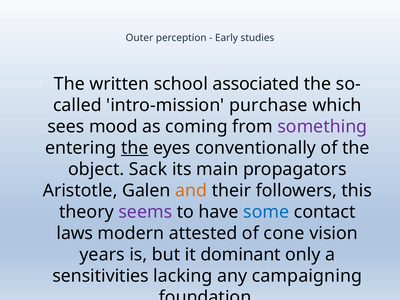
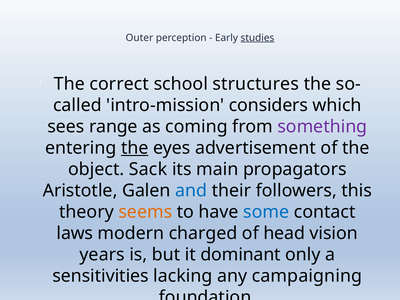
studies underline: none -> present
written: written -> correct
associated: associated -> structures
purchase: purchase -> considers
mood: mood -> range
conventionally: conventionally -> advertisement
and colour: orange -> blue
seems colour: purple -> orange
attested: attested -> charged
cone: cone -> head
